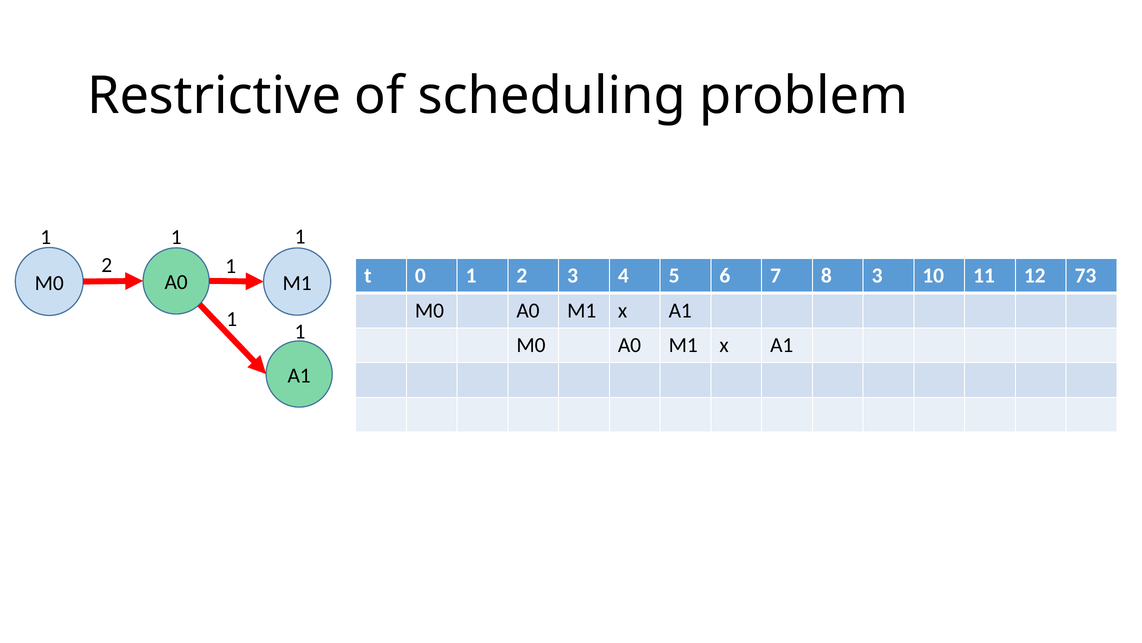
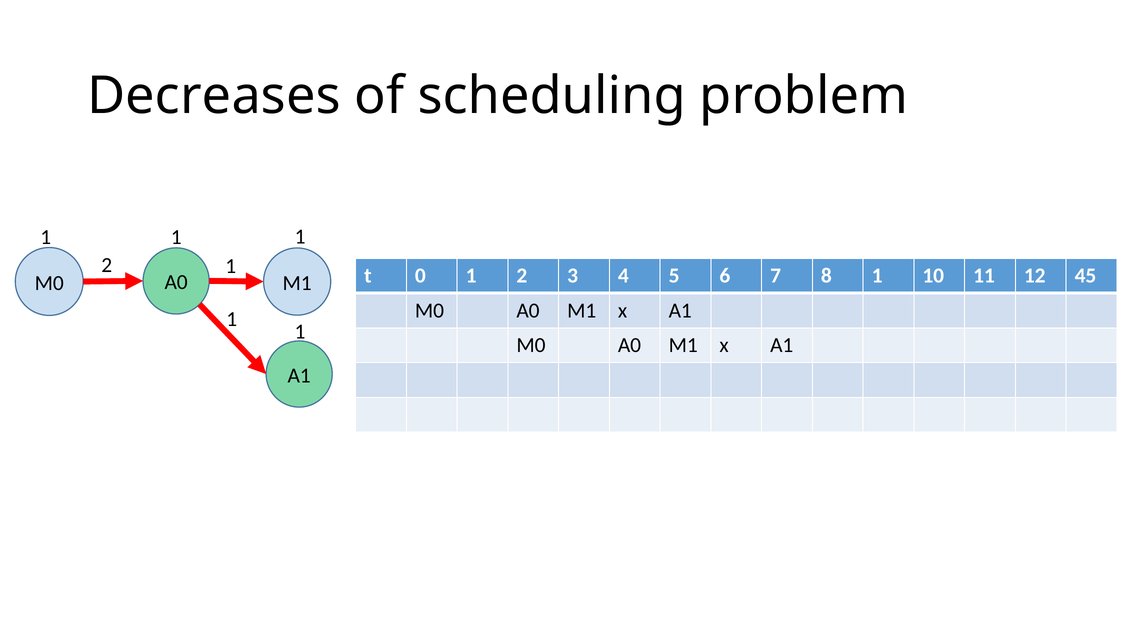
Restrictive: Restrictive -> Decreases
8 3: 3 -> 1
73: 73 -> 45
